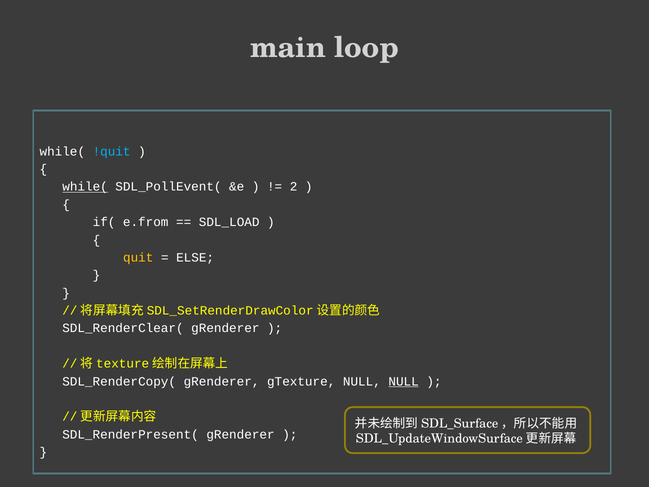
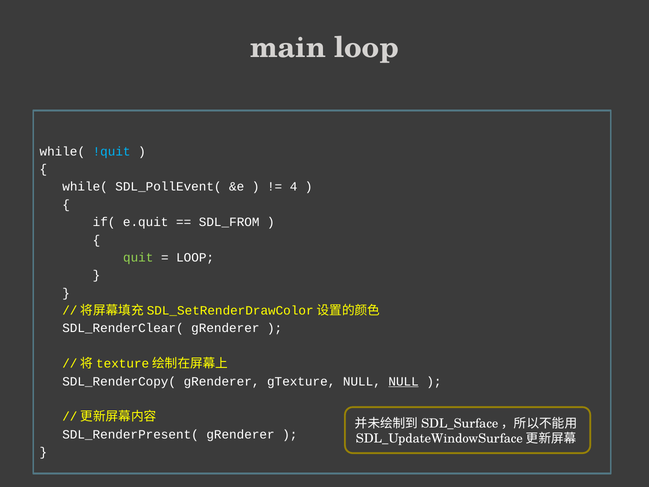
while( at (85, 187) underline: present -> none
2: 2 -> 4
e.from: e.from -> e.quit
SDL_LOAD: SDL_LOAD -> SDL_FROM
quit colour: yellow -> light green
ELSE at (195, 257): ELSE -> LOOP
